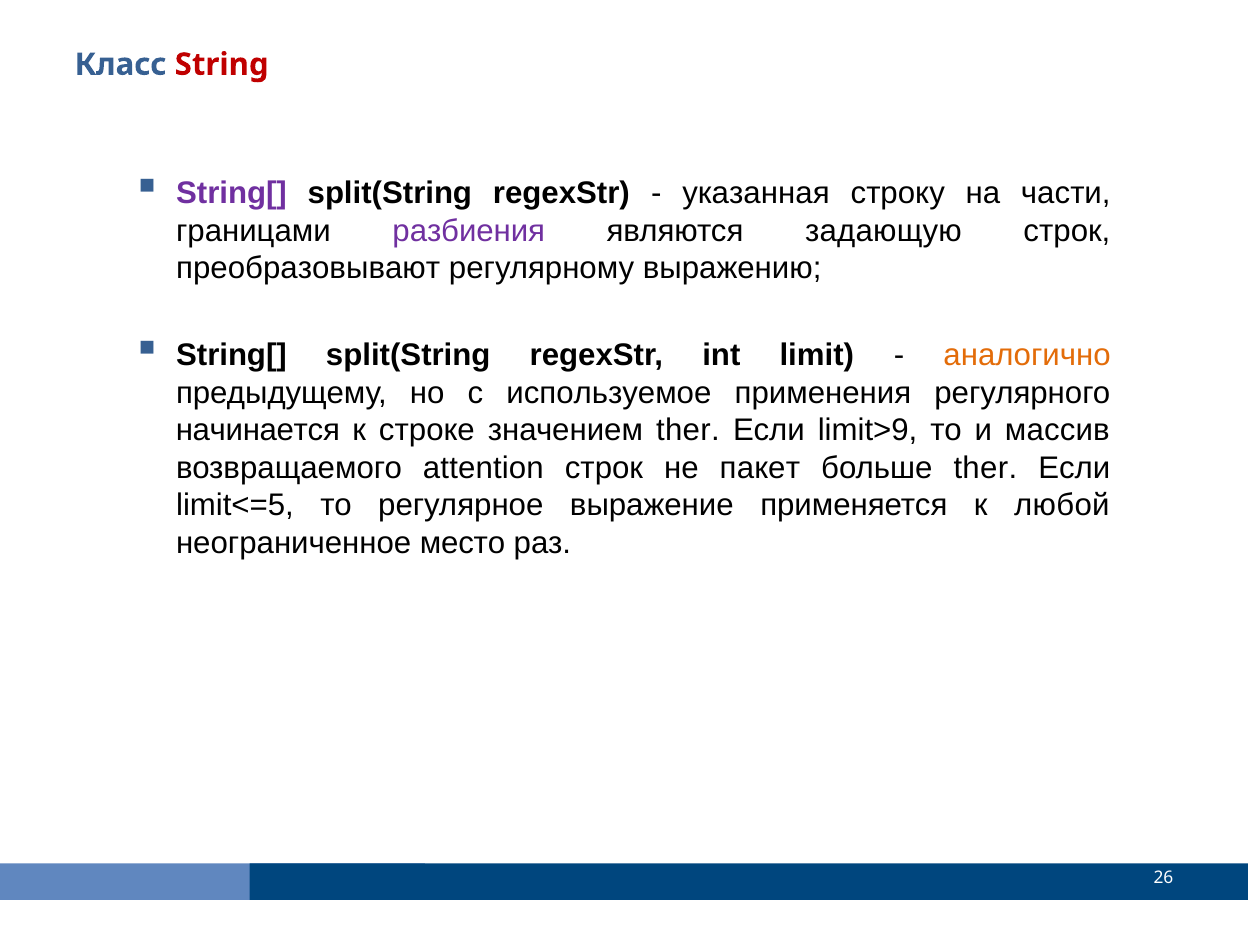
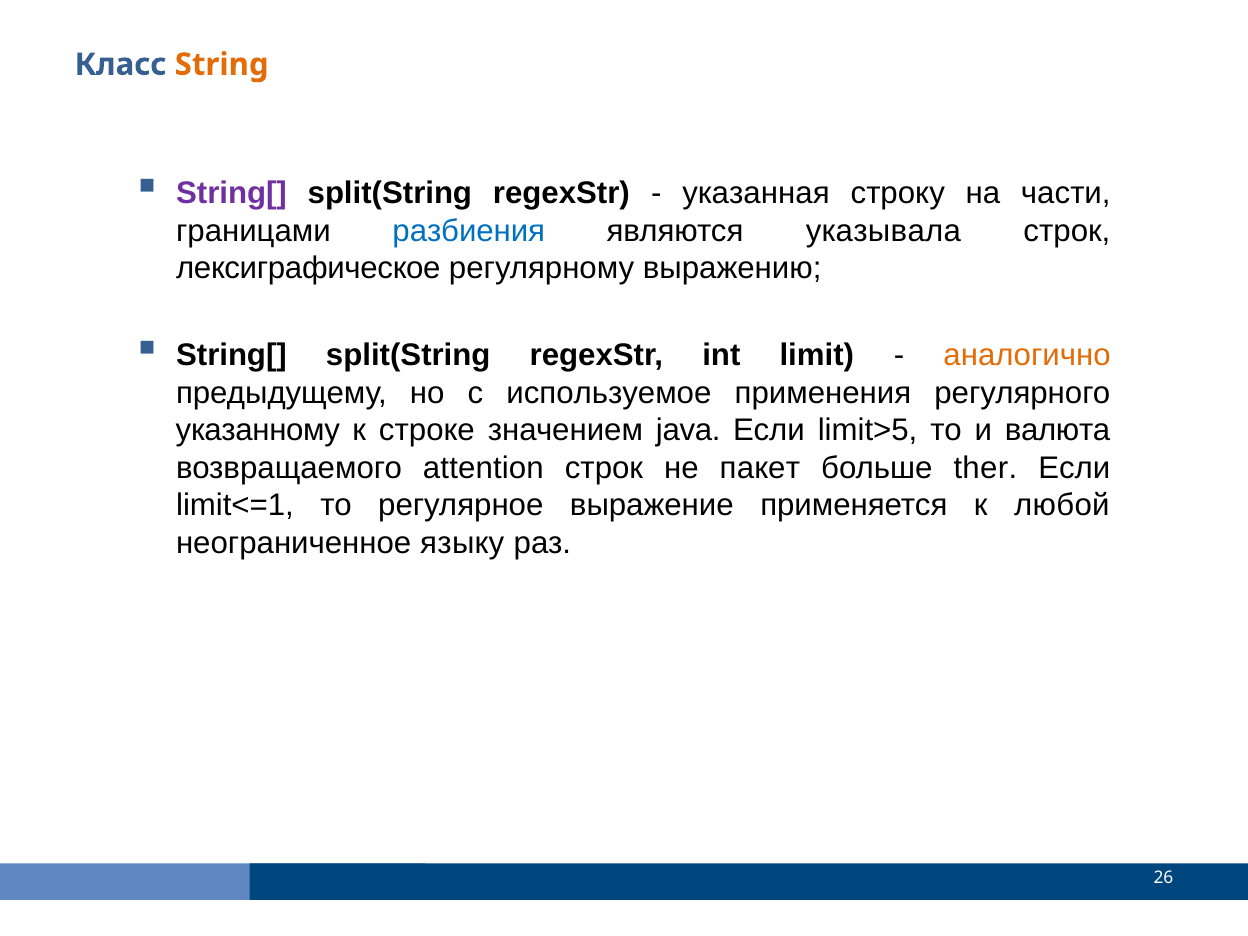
String colour: red -> orange
разбиения colour: purple -> blue
задающую: задающую -> указывала
преобразовывают: преобразовывают -> лексиграфическое
начинается: начинается -> указанному
значением ther: ther -> java
limit>9: limit>9 -> limit>5
массив: массив -> валюта
limit<=5: limit<=5 -> limit<=1
место: место -> языку
